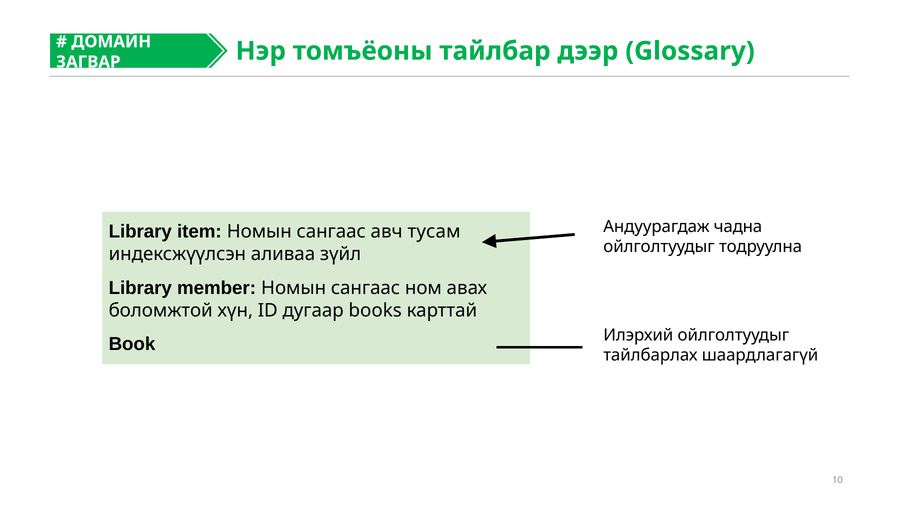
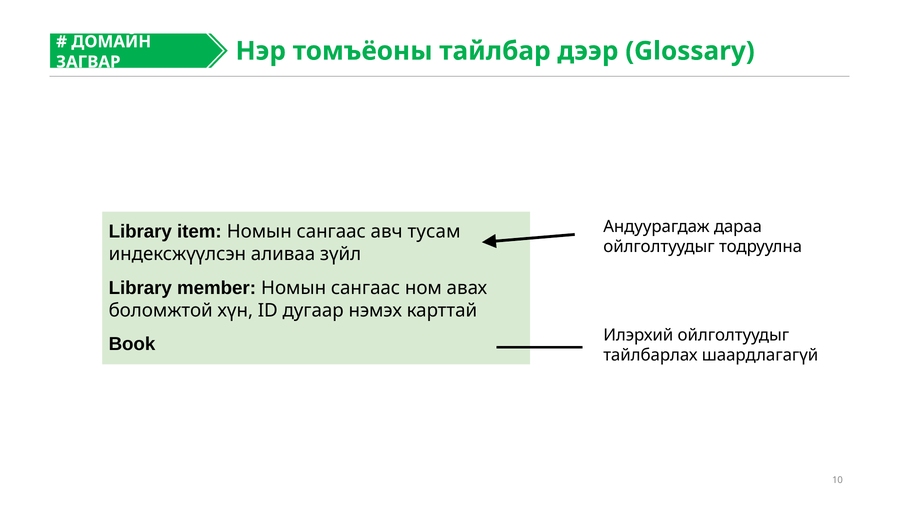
чадна: чадна -> дараа
books: books -> нэмэх
